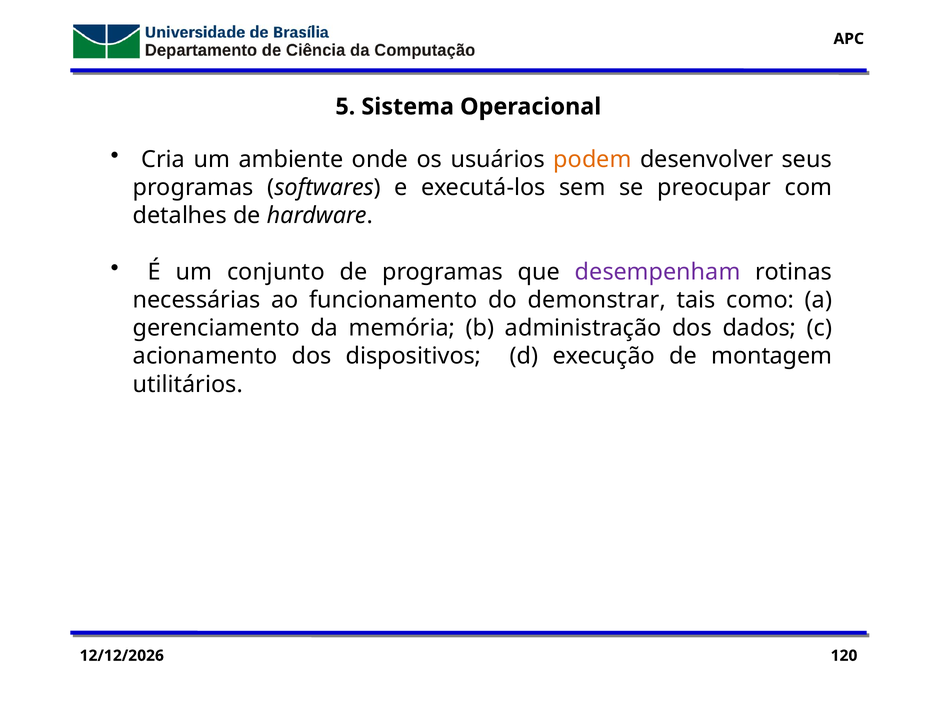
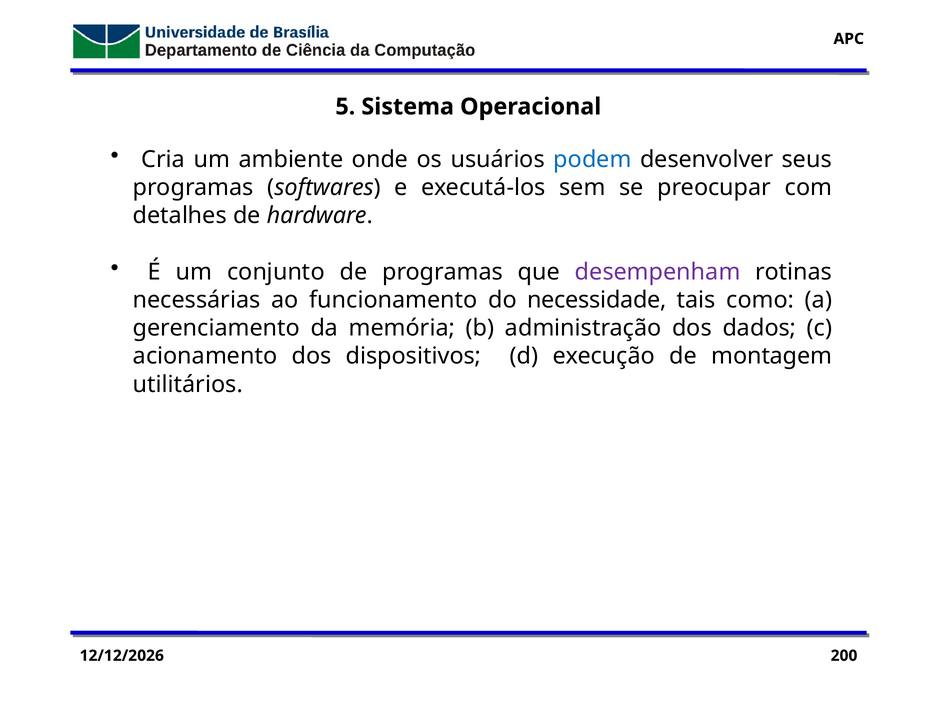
podem colour: orange -> blue
demonstrar: demonstrar -> necessidade
120: 120 -> 200
